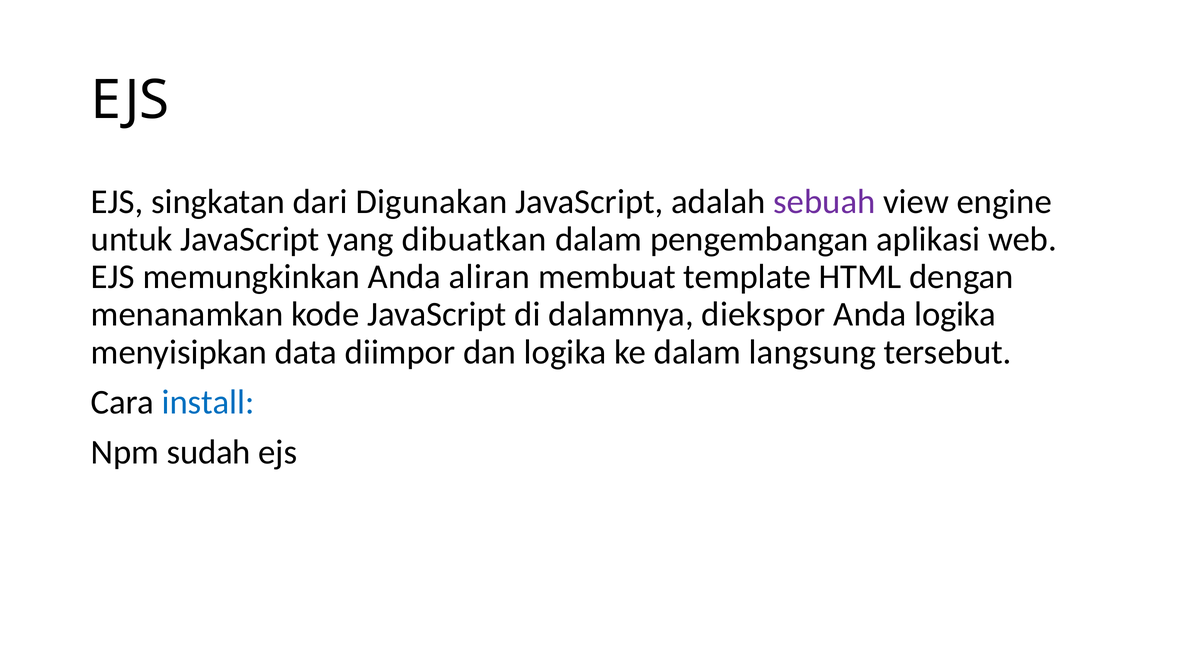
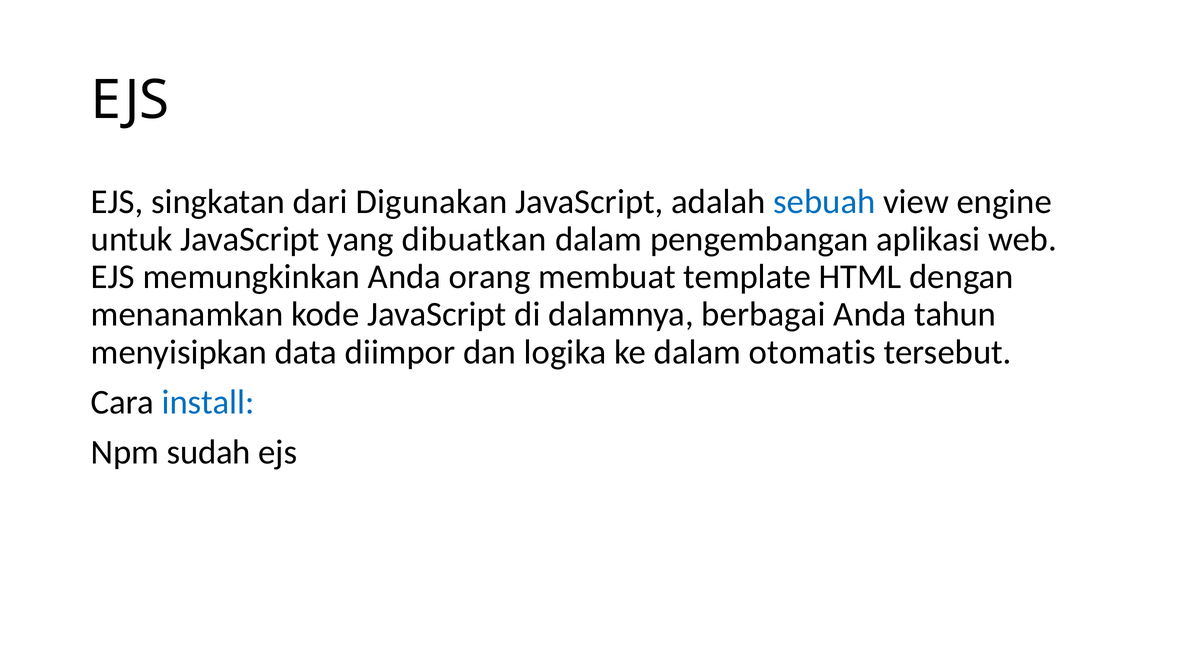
sebuah colour: purple -> blue
aliran: aliran -> orang
diekspor: diekspor -> berbagai
Anda logika: logika -> tahun
langsung: langsung -> otomatis
